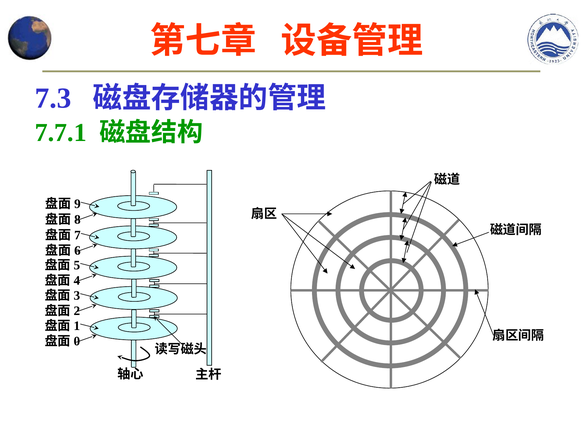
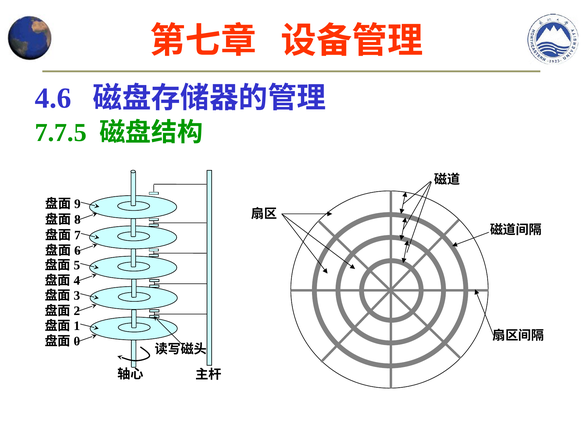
7.3: 7.3 -> 4.6
7.7.1: 7.7.1 -> 7.7.5
